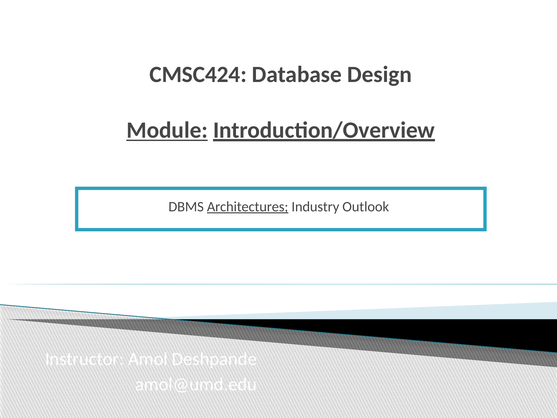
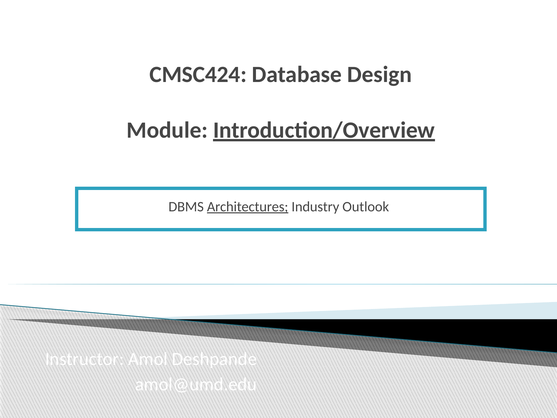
Module underline: present -> none
